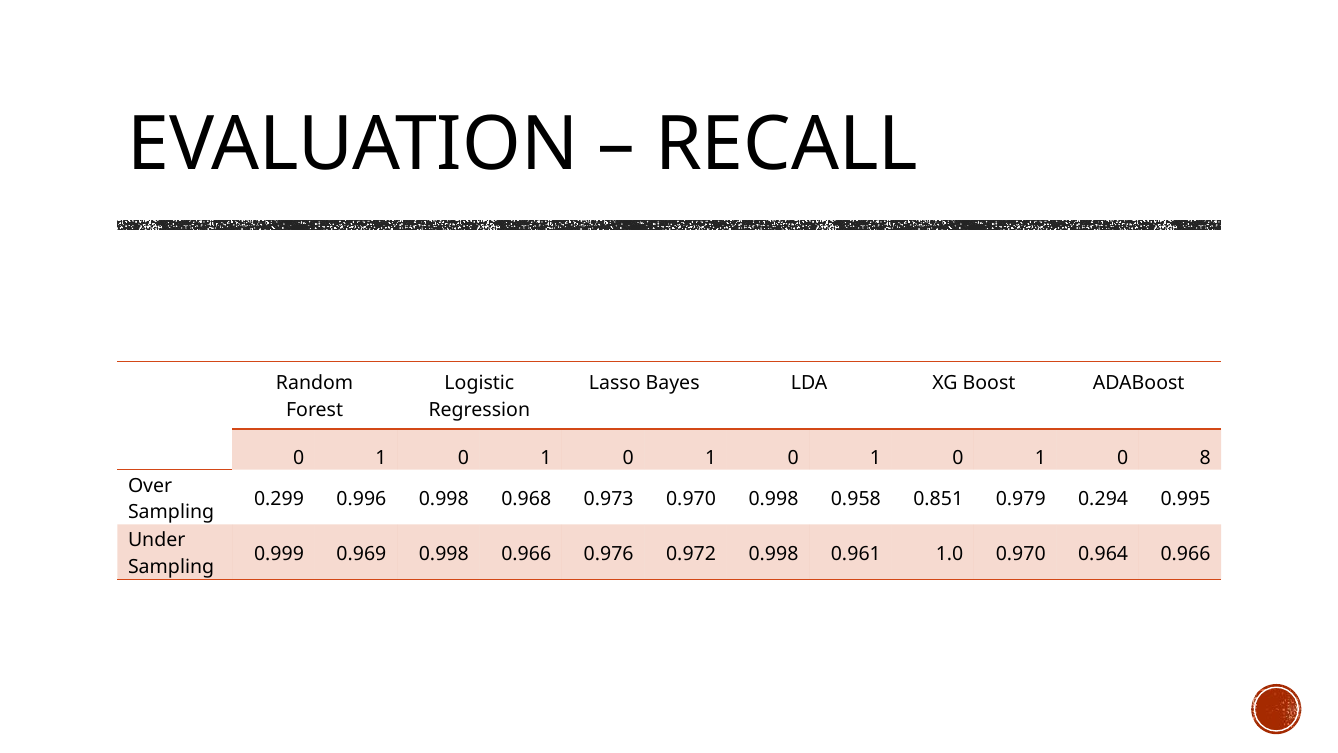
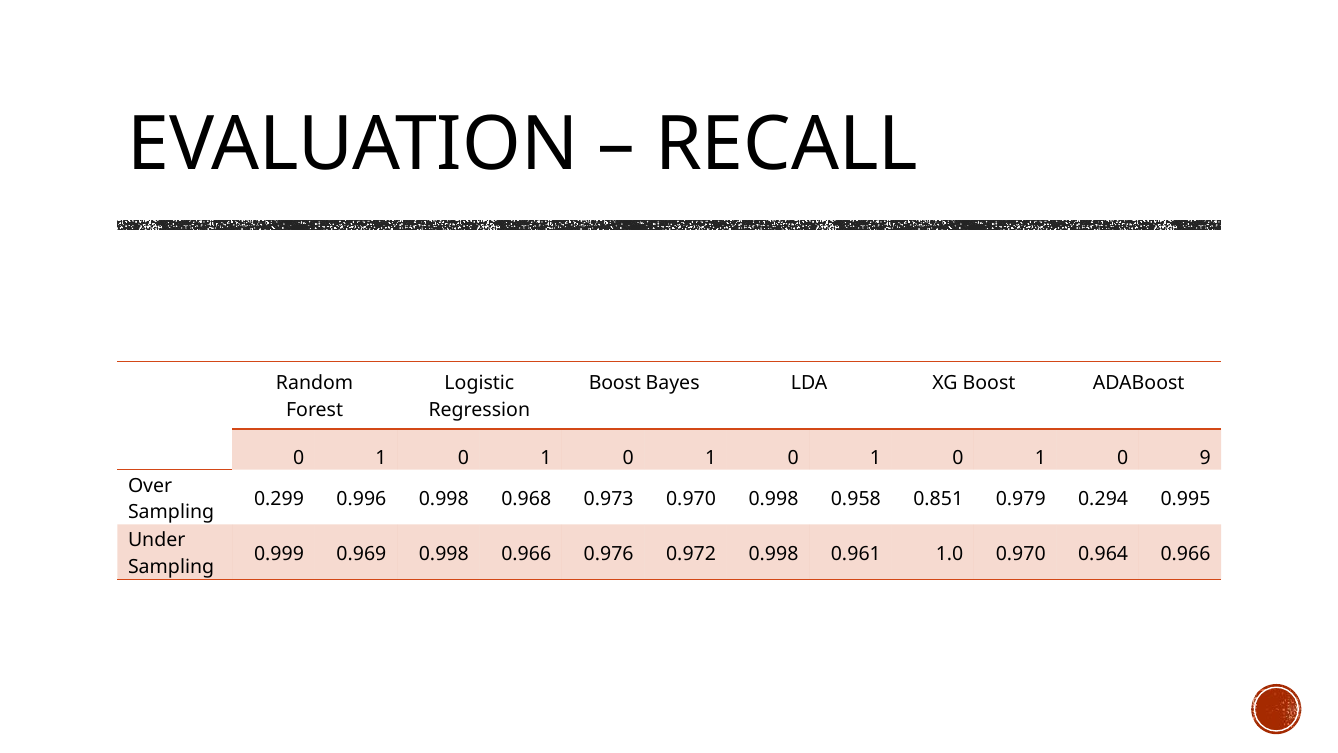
Lasso at (615, 383): Lasso -> Boost
8: 8 -> 9
